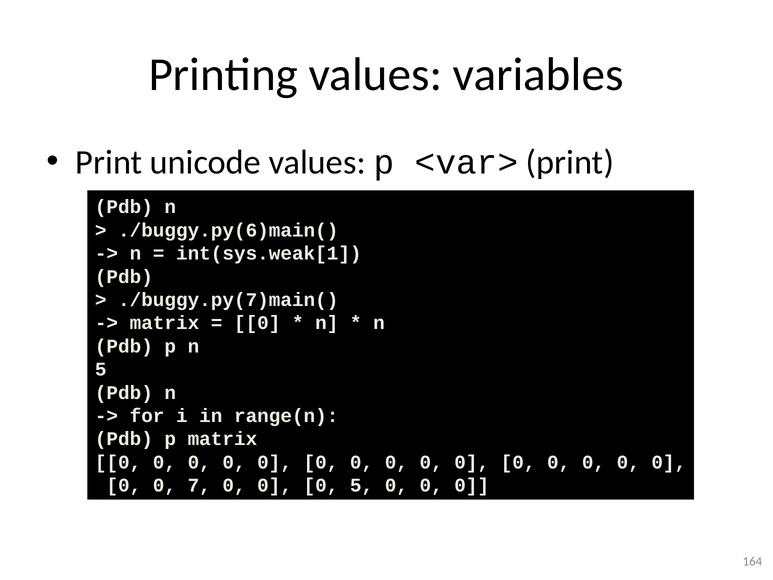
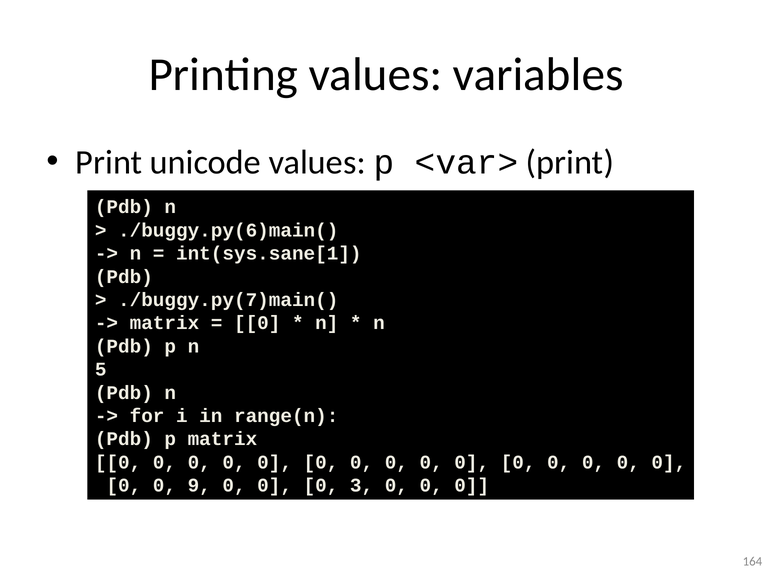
int(sys.weak[1: int(sys.weak[1 -> int(sys.sane[1
7: 7 -> 9
0 5: 5 -> 3
